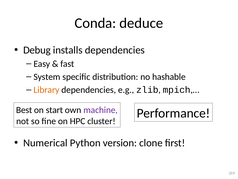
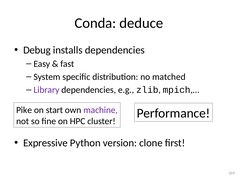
hashable: hashable -> matched
Library colour: orange -> purple
Best: Best -> Pike
Numerical: Numerical -> Expressive
